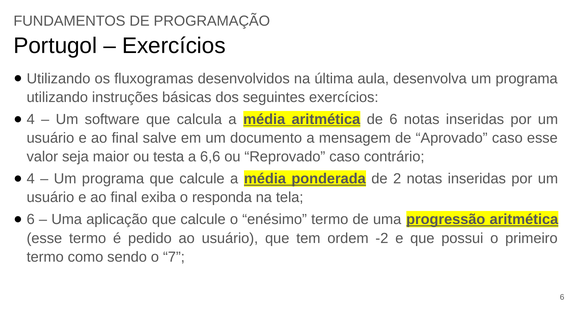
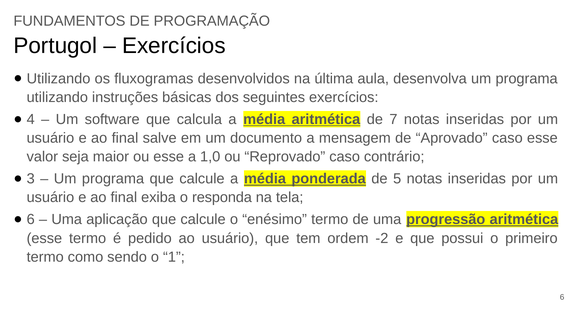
de 6: 6 -> 7
ou testa: testa -> esse
6,6: 6,6 -> 1,0
4 at (31, 179): 4 -> 3
2: 2 -> 5
7: 7 -> 1
